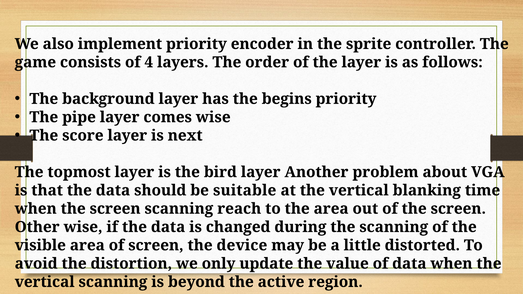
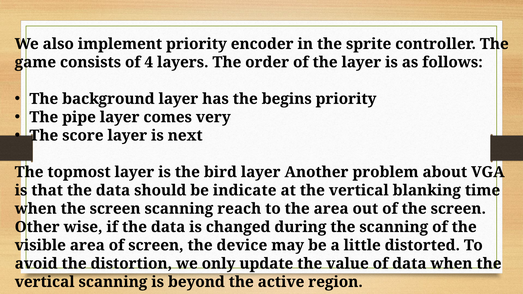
comes wise: wise -> very
suitable: suitable -> indicate
